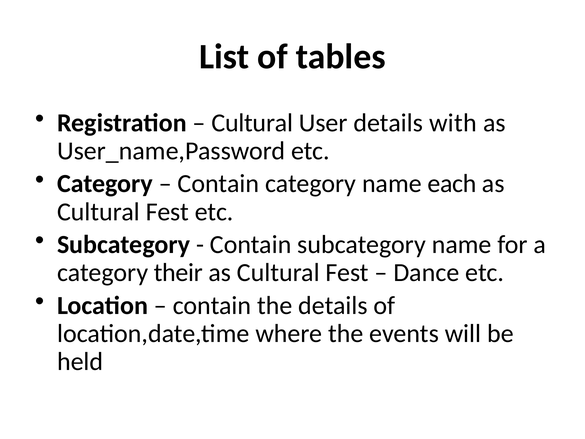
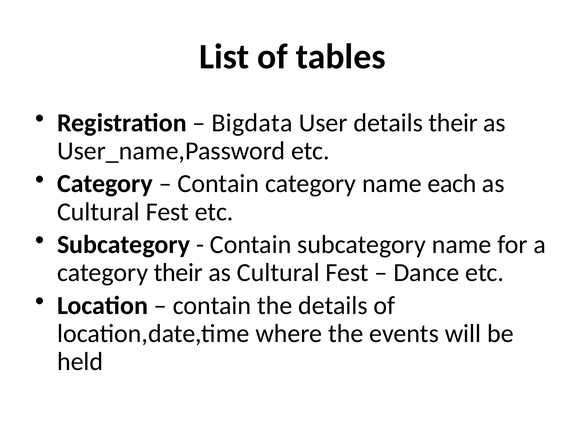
Cultural at (252, 123): Cultural -> Bigdata
details with: with -> their
